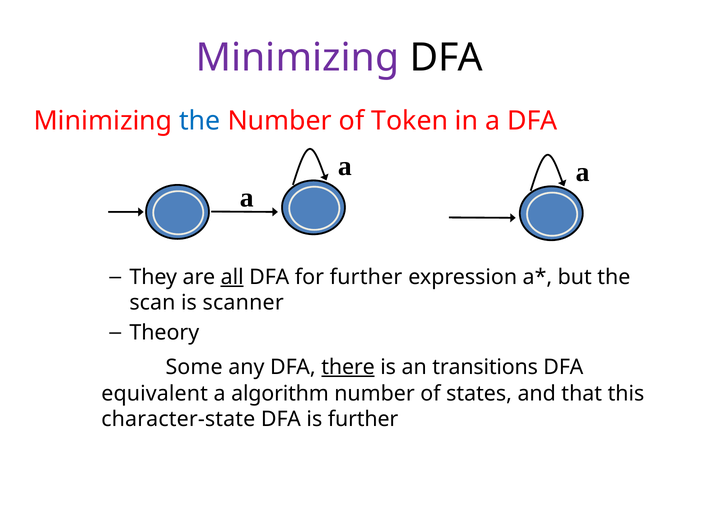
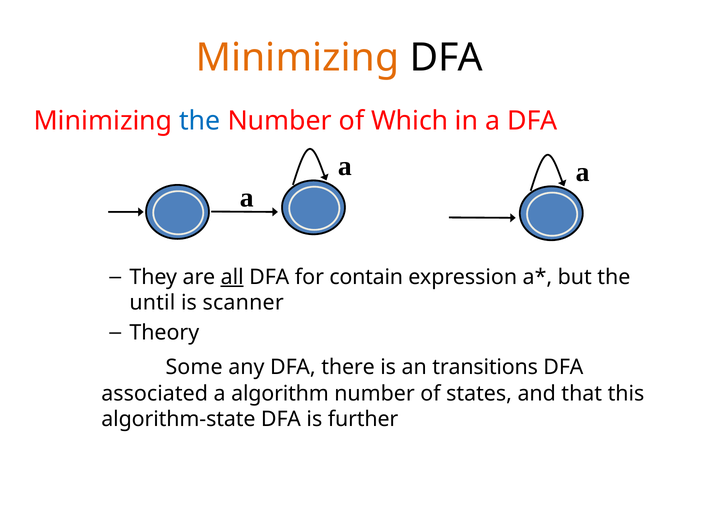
Minimizing at (297, 58) colour: purple -> orange
Token: Token -> Which
for further: further -> contain
scan: scan -> until
there underline: present -> none
equivalent: equivalent -> associated
character-state: character-state -> algorithm-state
